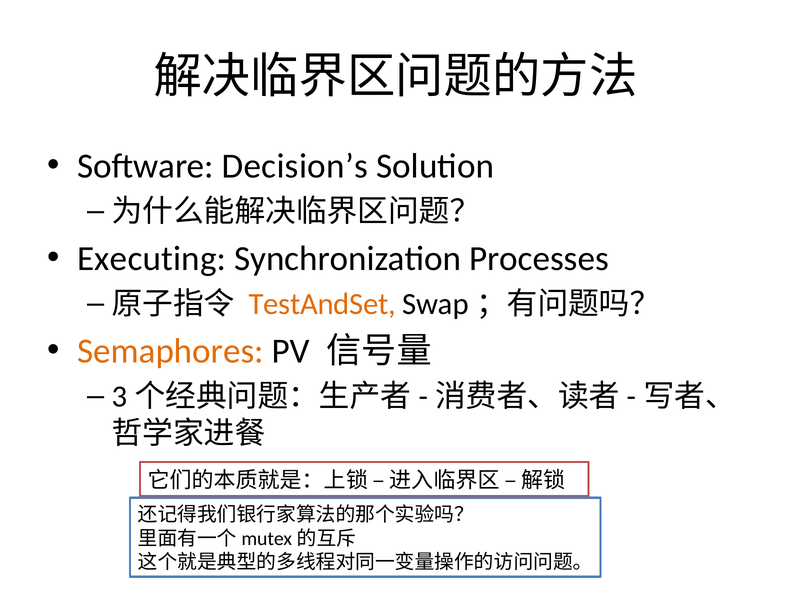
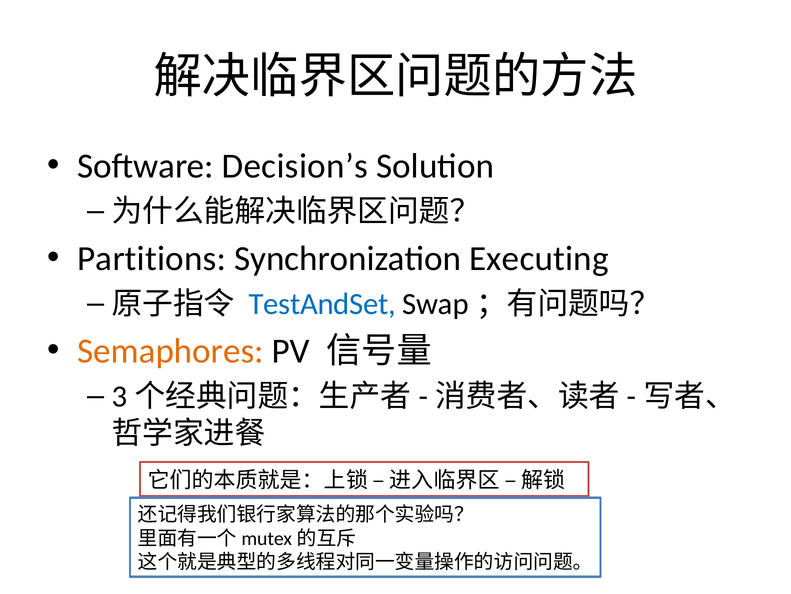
Executing: Executing -> Partitions
Processes: Processes -> Executing
TestAndSet colour: orange -> blue
